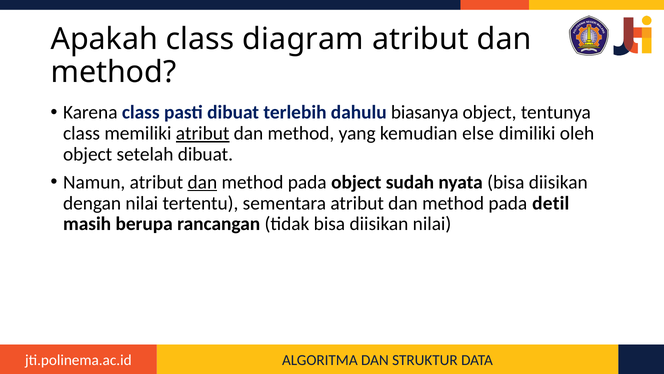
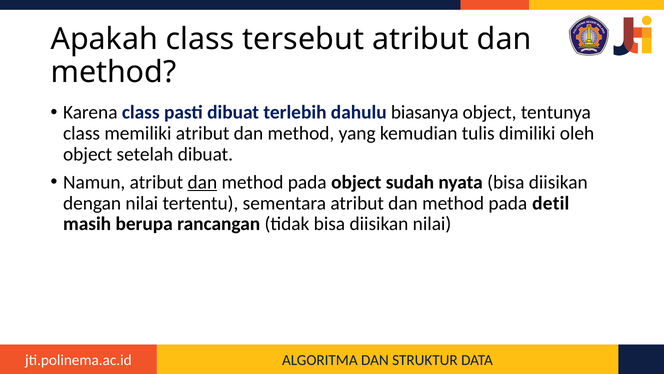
diagram: diagram -> tersebut
atribut at (203, 133) underline: present -> none
else: else -> tulis
